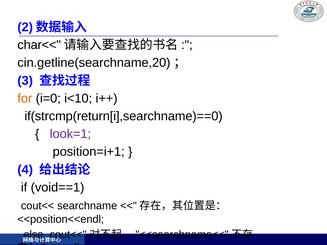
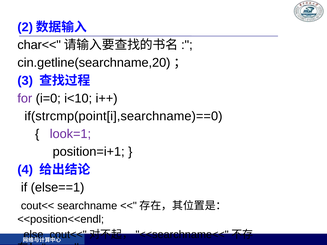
for colour: orange -> purple
if(strcmp(return[i],searchname)==0: if(strcmp(return[i],searchname)==0 -> if(strcmp(point[i],searchname)==0
void==1: void==1 -> else==1
